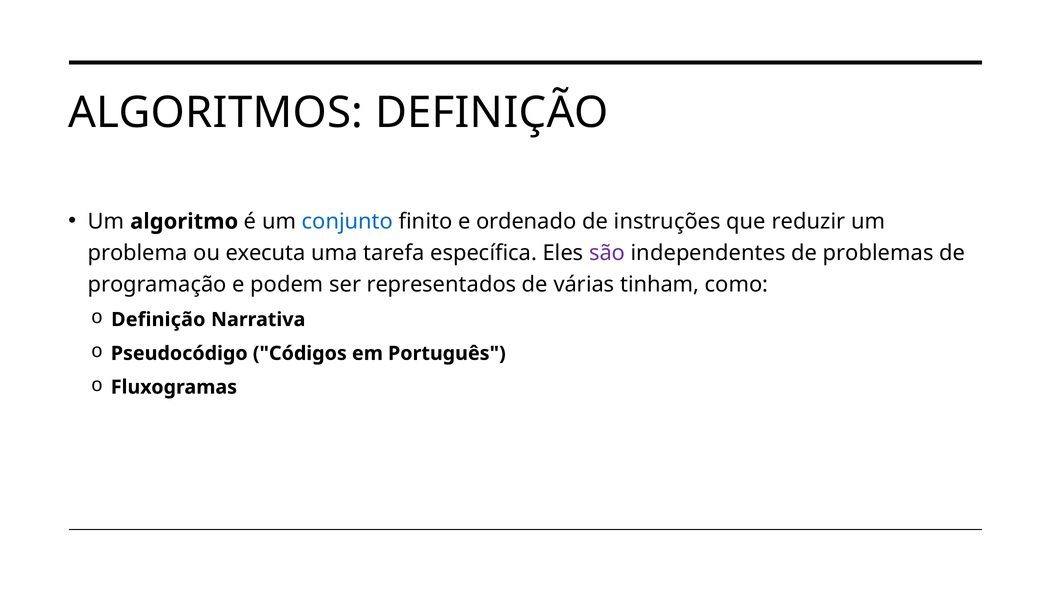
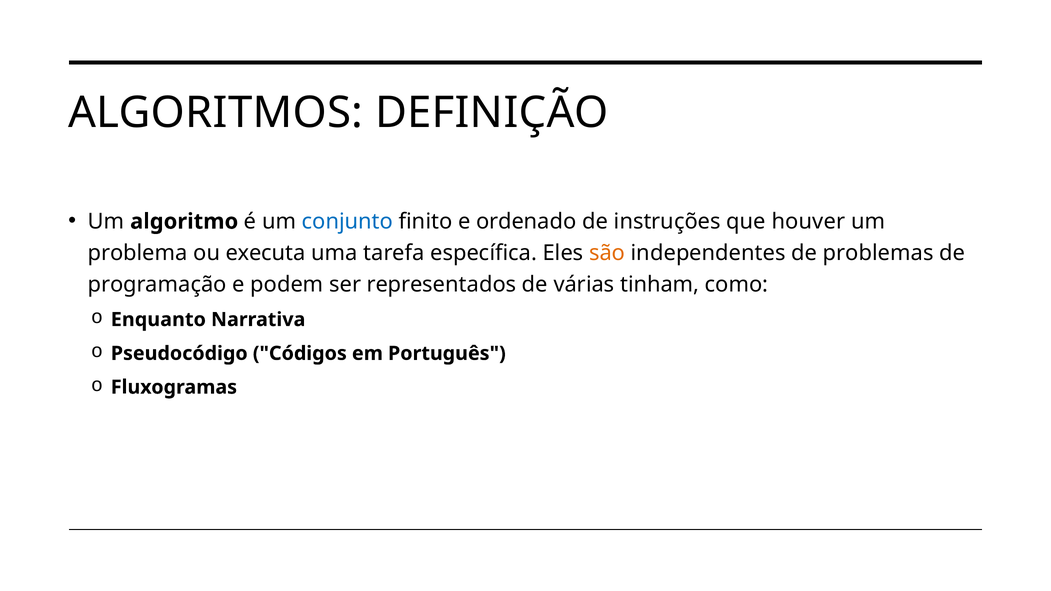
reduzir: reduzir -> houver
são colour: purple -> orange
Definição at (158, 320): Definição -> Enquanto
